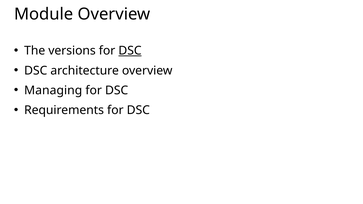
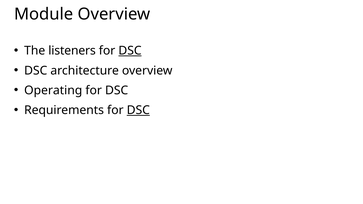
versions: versions -> listeners
Managing: Managing -> Operating
DSC at (138, 110) underline: none -> present
